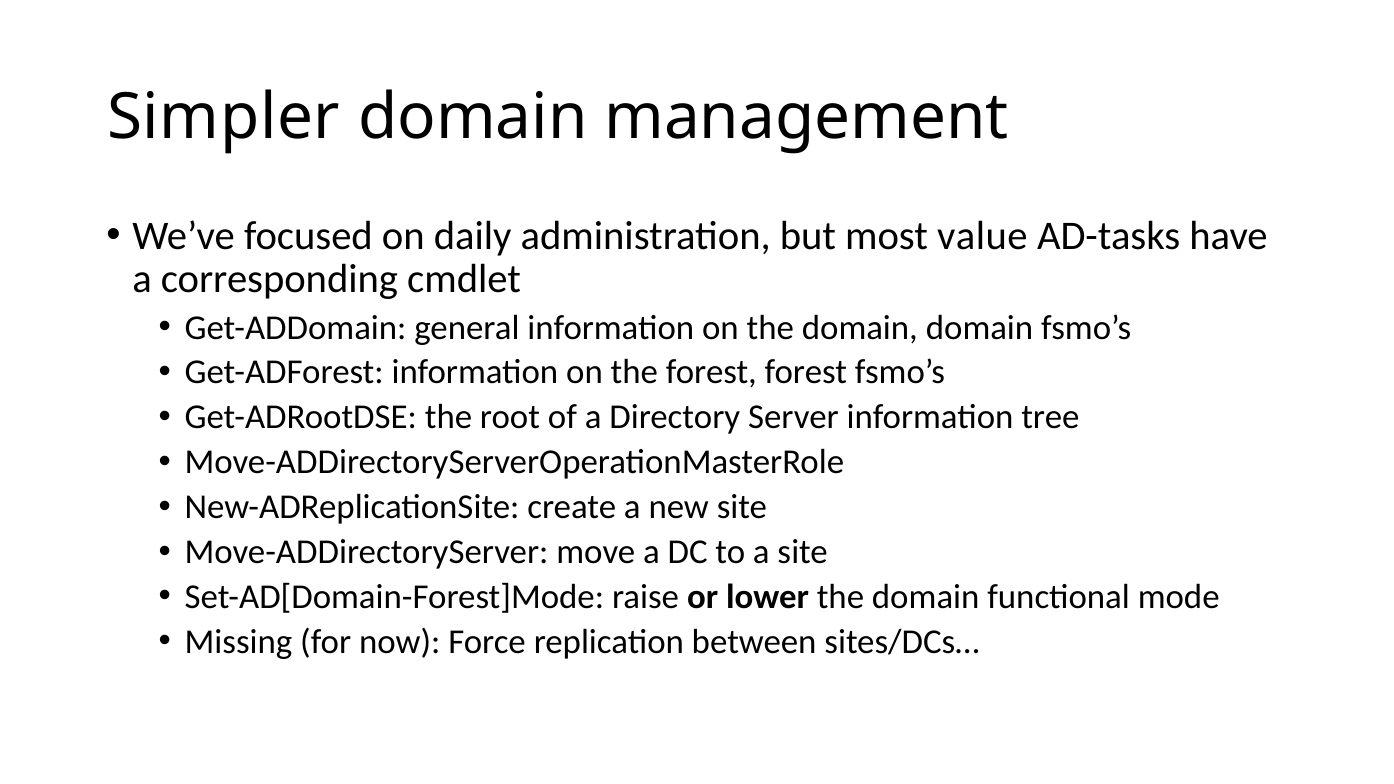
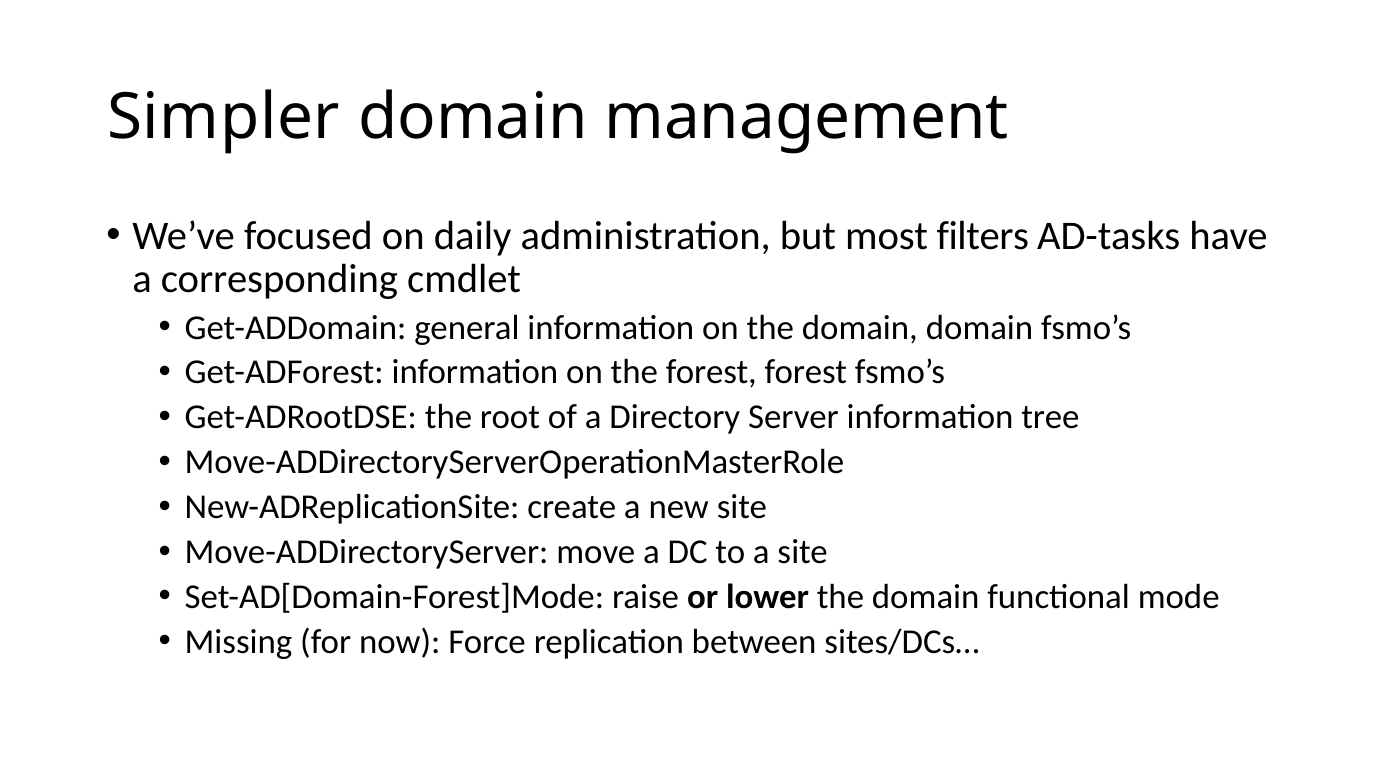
value: value -> filters
